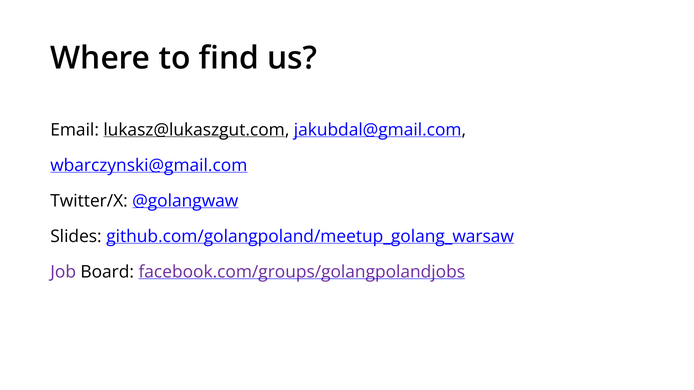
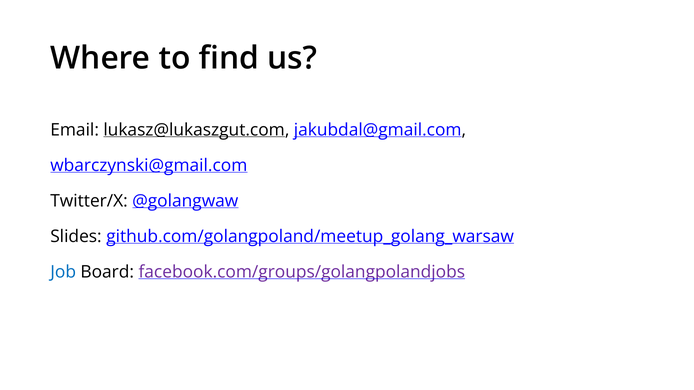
Job colour: purple -> blue
